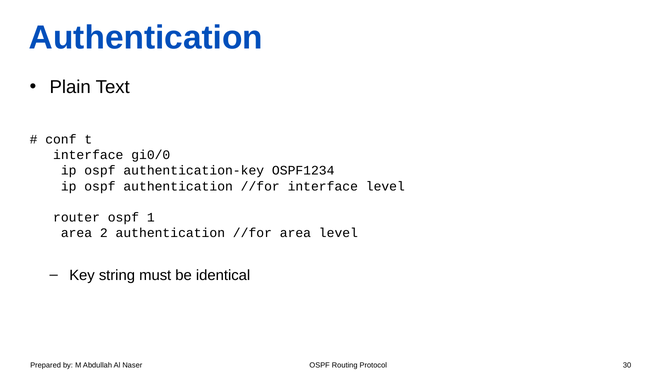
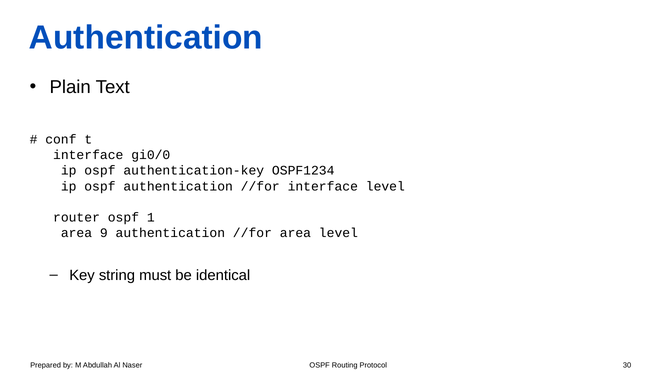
2: 2 -> 9
